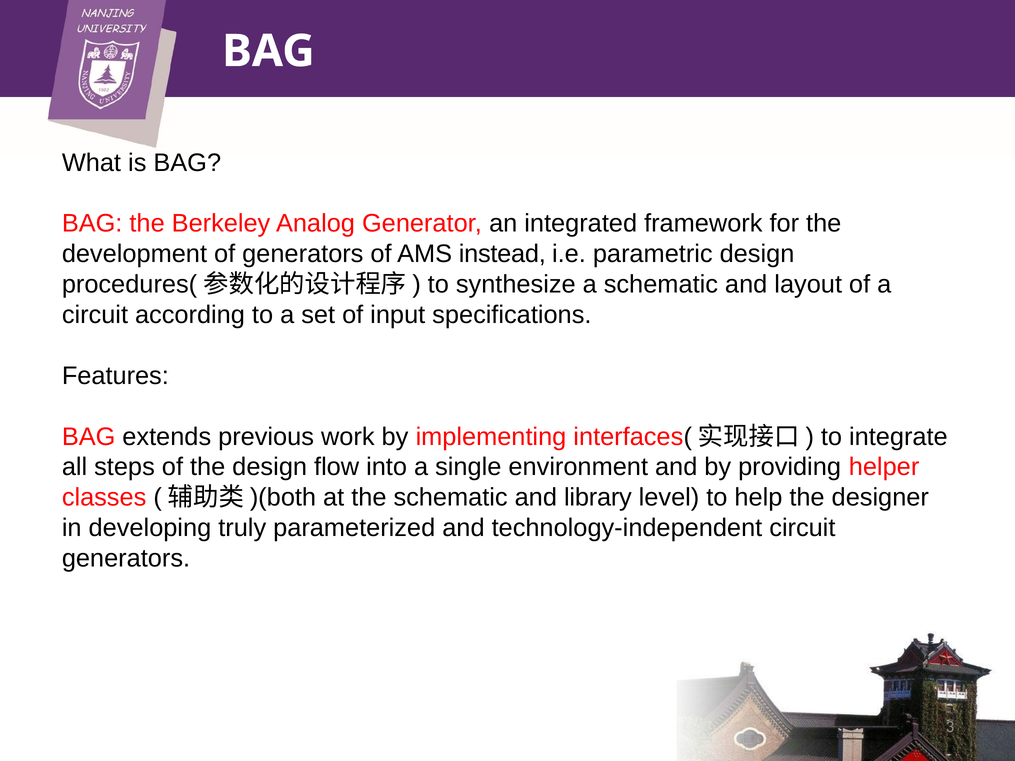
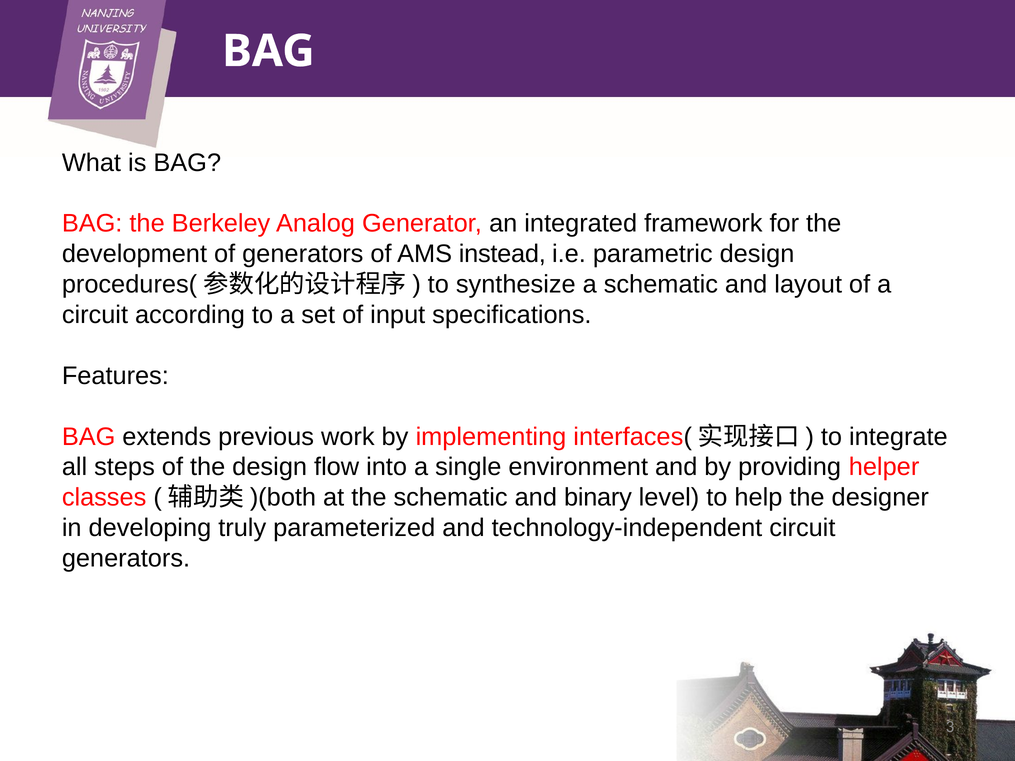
library: library -> binary
